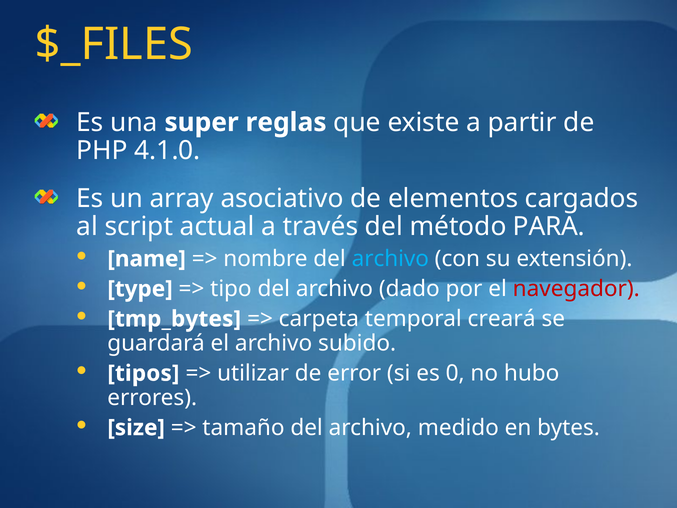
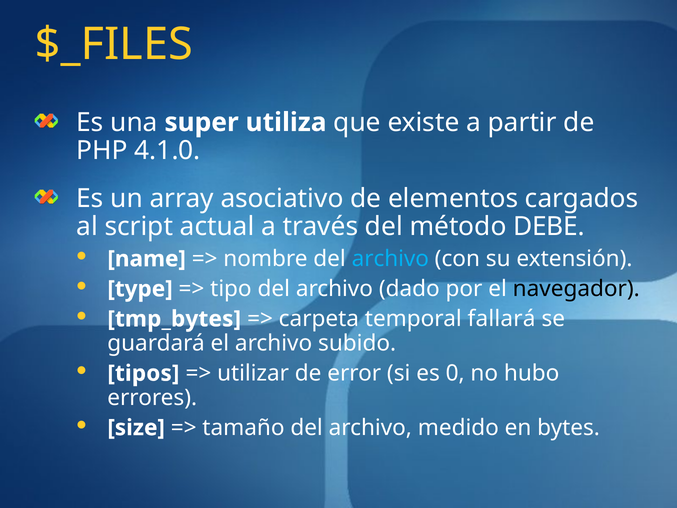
reglas: reglas -> utiliza
PARA: PARA -> DEBE
navegador colour: red -> black
creará: creará -> fallará
